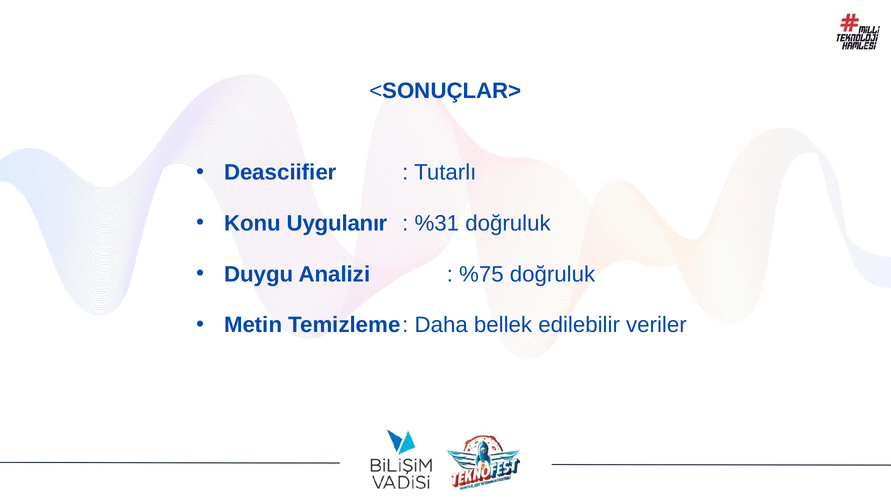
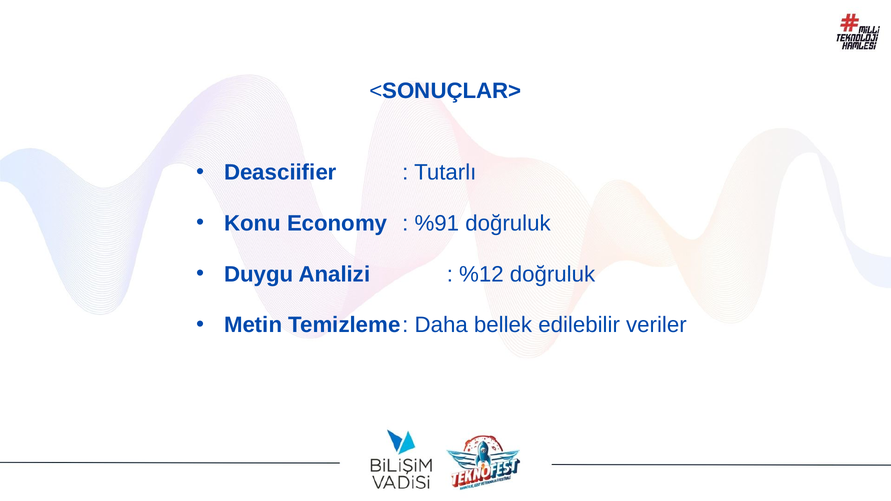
Uygulanır: Uygulanır -> Economy
%31: %31 -> %91
%75: %75 -> %12
